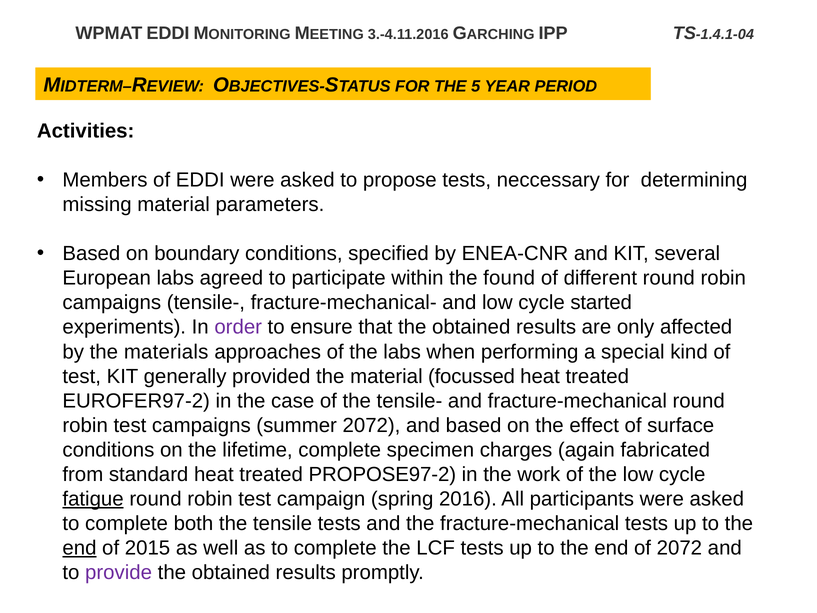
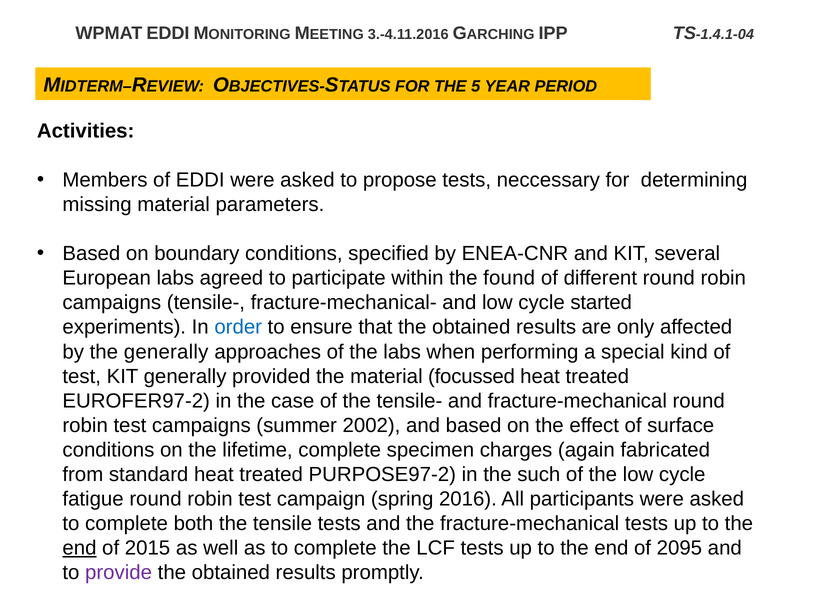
order colour: purple -> blue
the materials: materials -> generally
summer 2072: 2072 -> 2002
PROPOSE97-2: PROPOSE97-2 -> PURPOSE97-2
work: work -> such
fatigue underline: present -> none
of 2072: 2072 -> 2095
